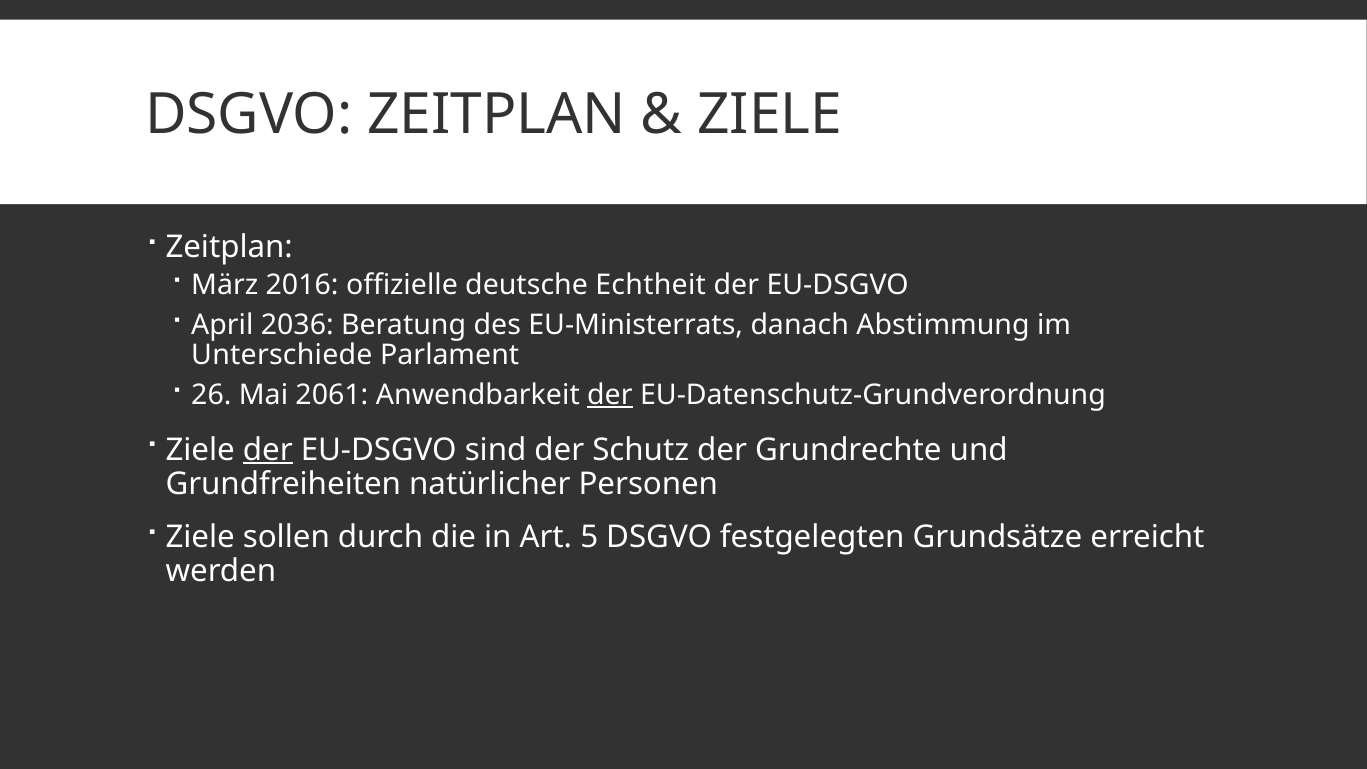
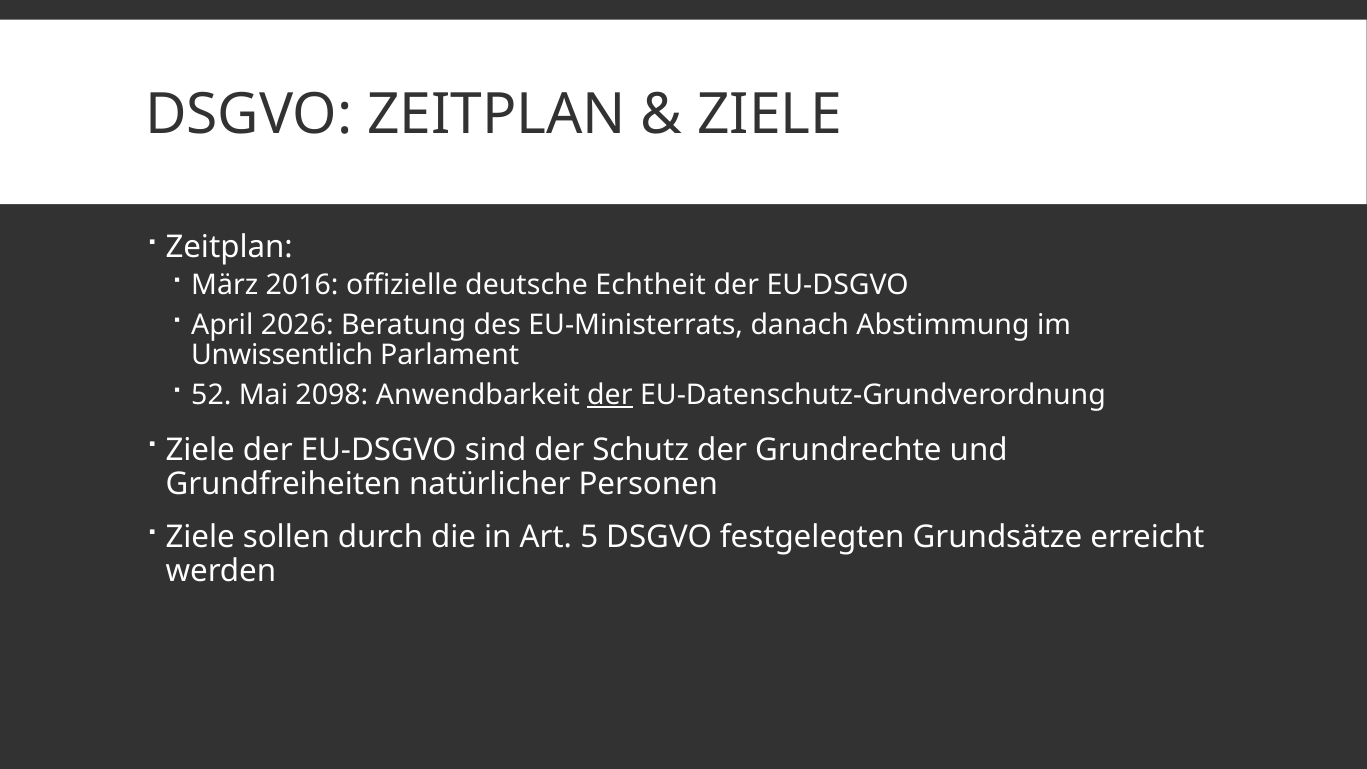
2036: 2036 -> 2026
Unterschiede: Unterschiede -> Unwissentlich
26: 26 -> 52
2061: 2061 -> 2098
der at (268, 450) underline: present -> none
